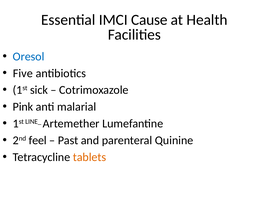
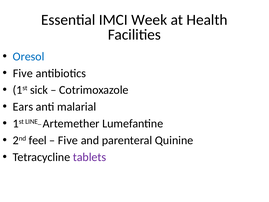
Cause: Cause -> Week
Pink: Pink -> Ears
Past at (68, 140): Past -> Five
tablets colour: orange -> purple
